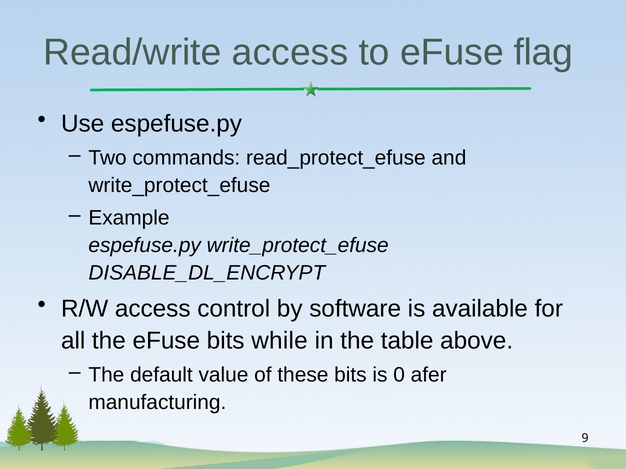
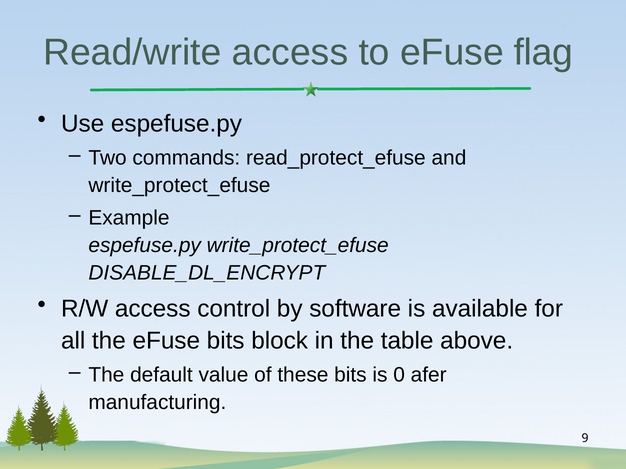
while: while -> block
